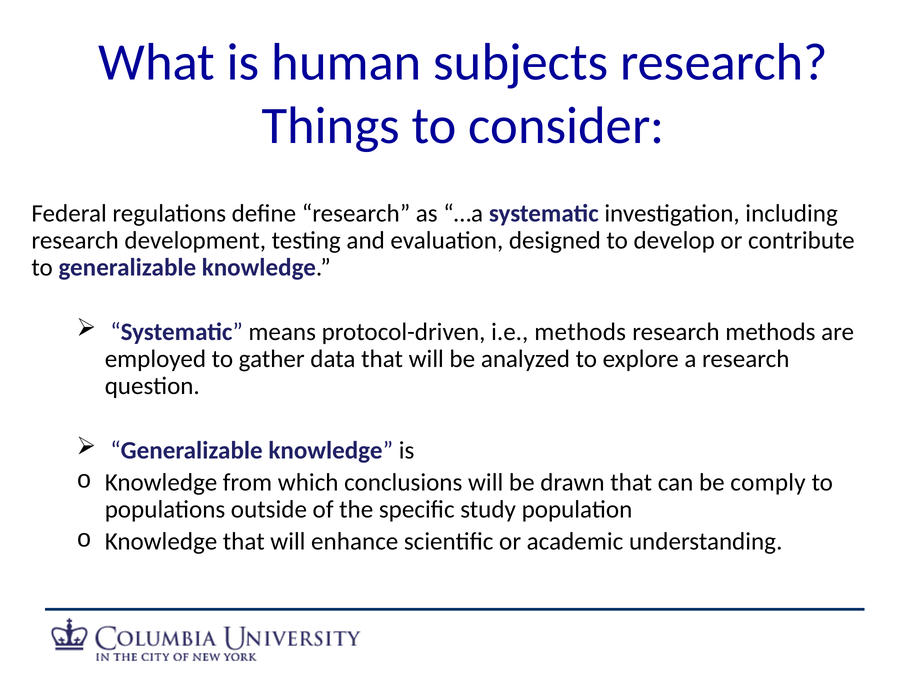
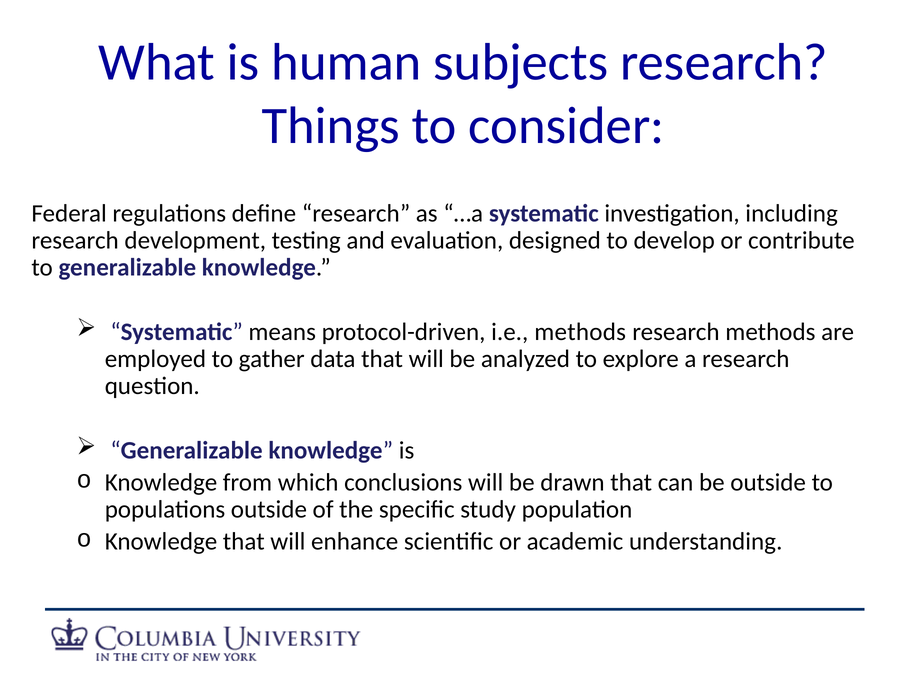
be comply: comply -> outside
